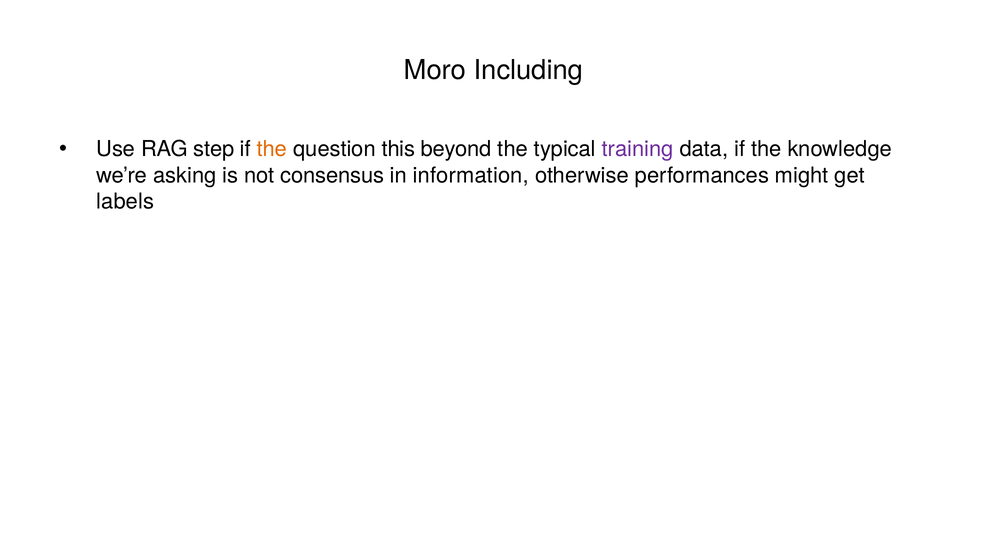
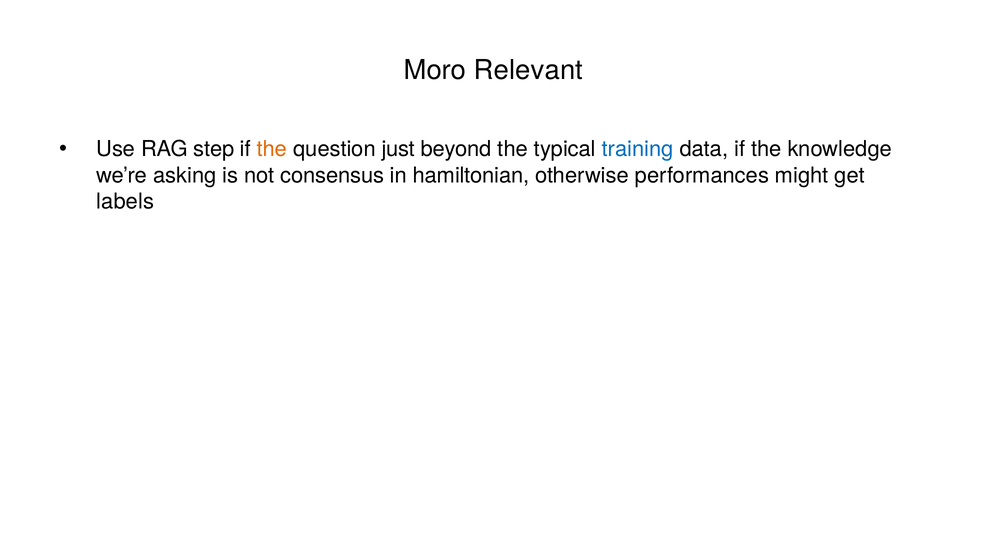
Including: Including -> Relevant
this: this -> just
training colour: purple -> blue
information: information -> hamiltonian
